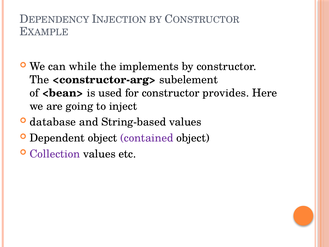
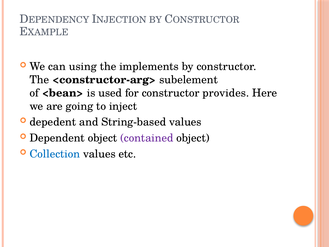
while: while -> using
database: database -> depedent
Collection colour: purple -> blue
